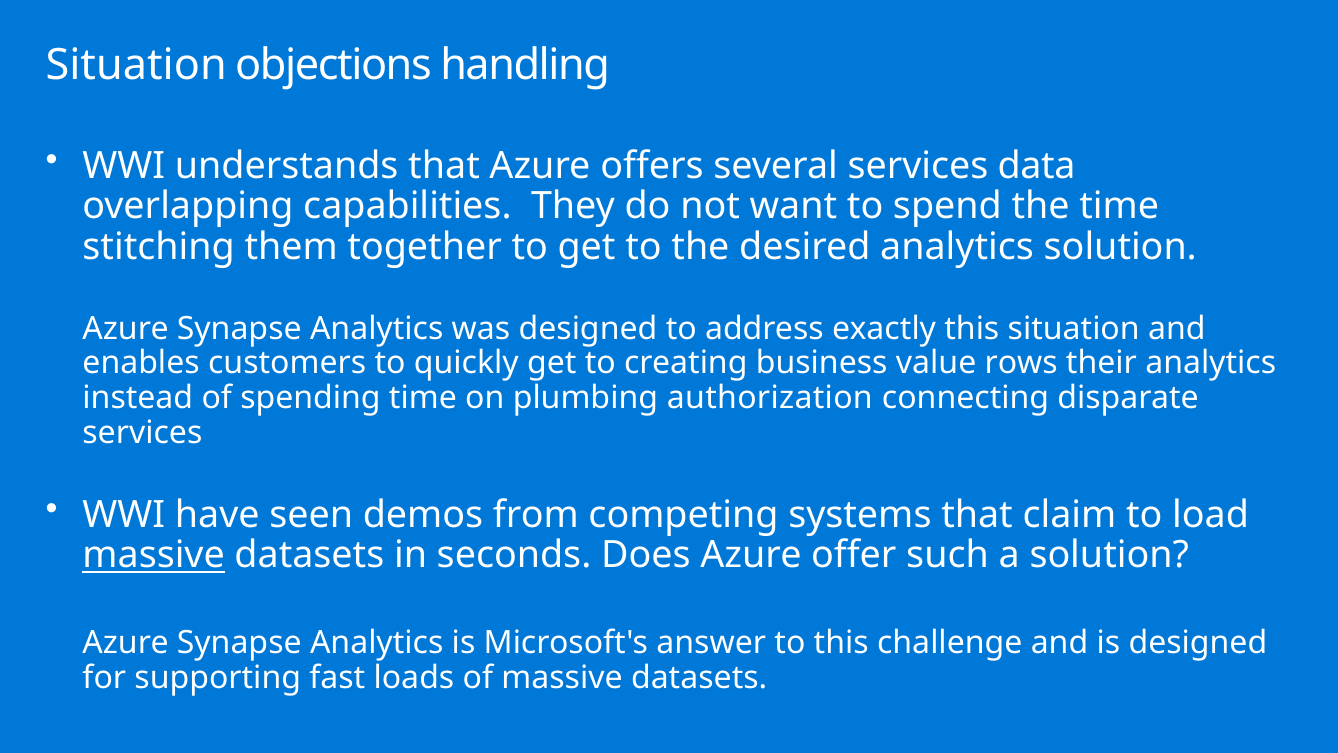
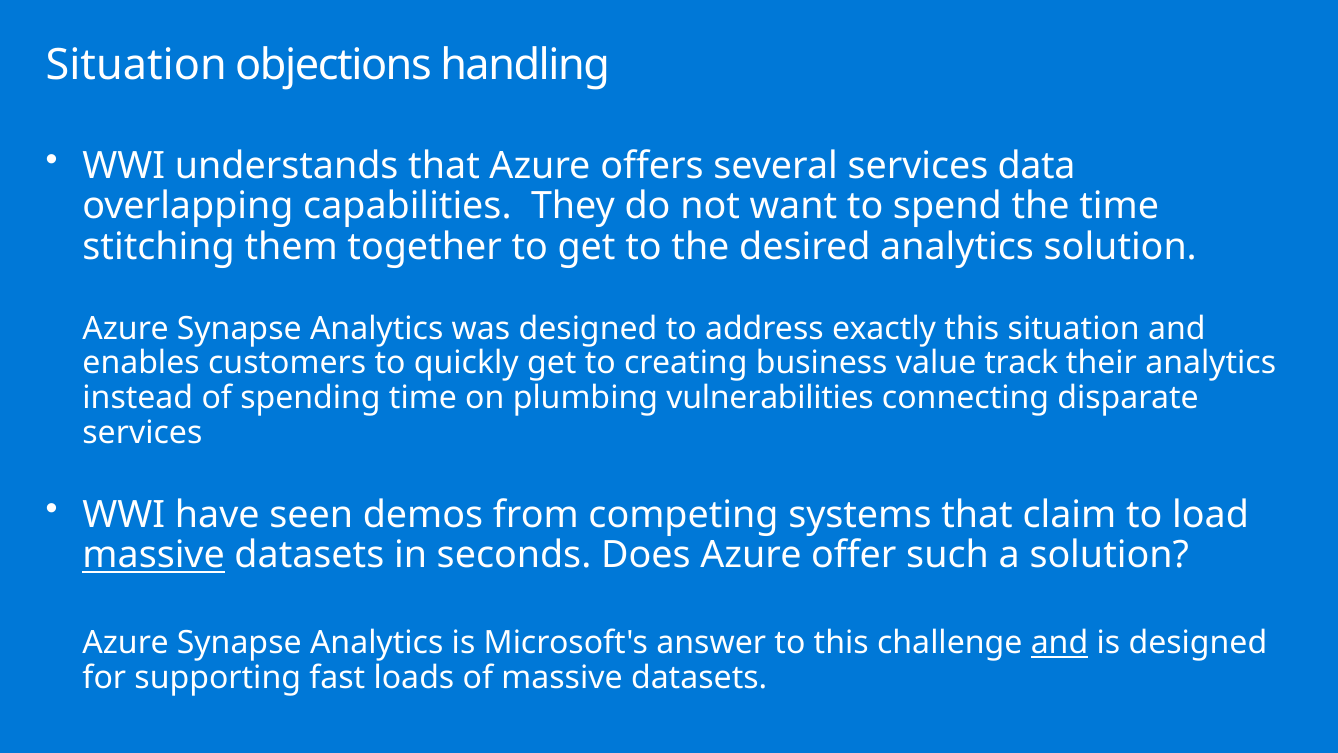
rows: rows -> track
authorization: authorization -> vulnerabilities
and at (1059, 643) underline: none -> present
